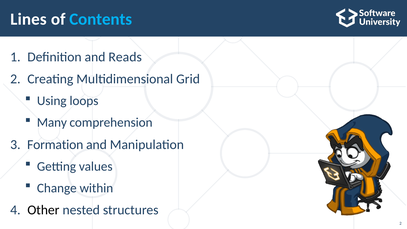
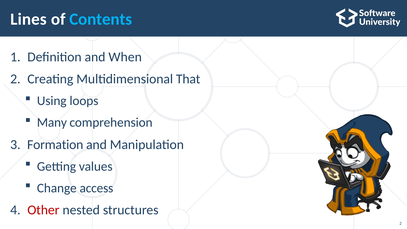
Reads: Reads -> When
Grid: Grid -> That
within: within -> access
Other colour: black -> red
